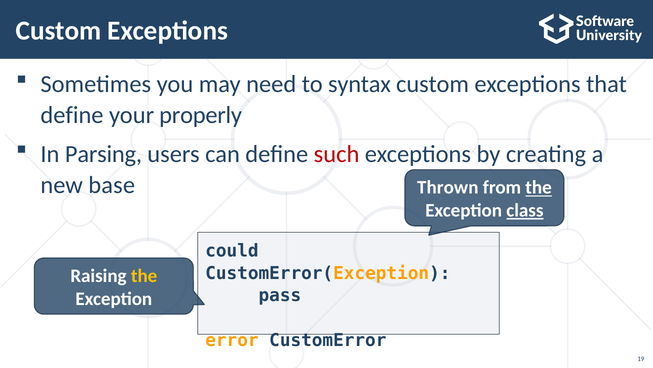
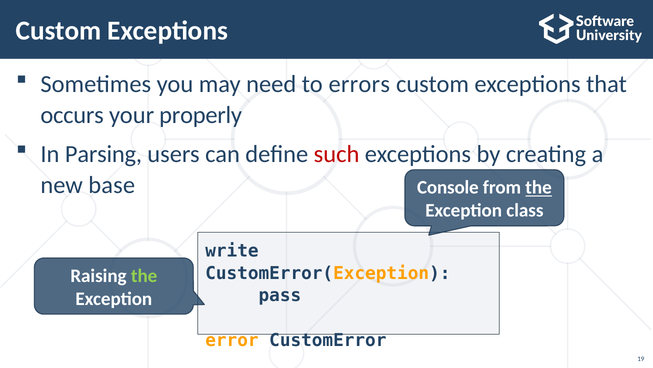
syntax: syntax -> errors
define at (72, 115): define -> occurs
Thrown: Thrown -> Console
class underline: present -> none
could: could -> write
the at (144, 275) colour: yellow -> light green
